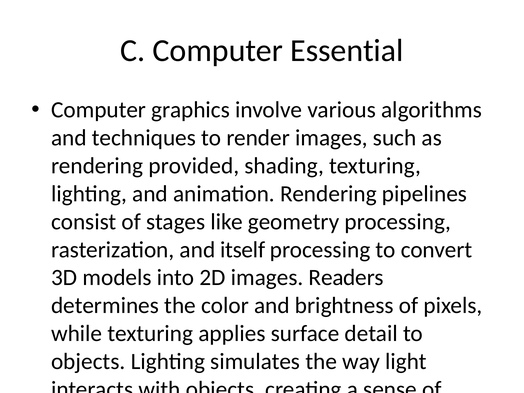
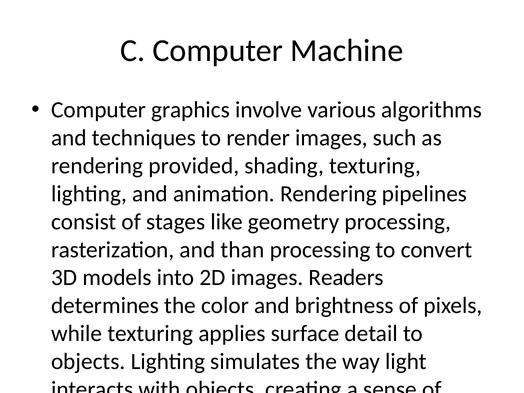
Essential: Essential -> Machine
itself: itself -> than
